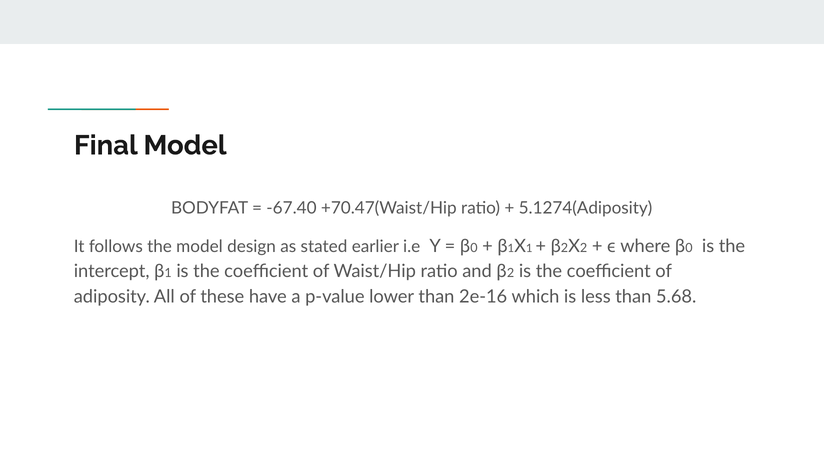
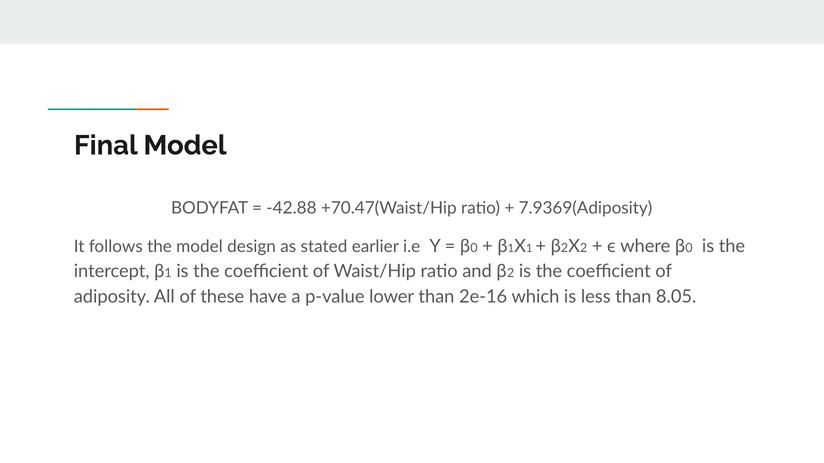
-67.40: -67.40 -> -42.88
5.1274(Adiposity: 5.1274(Adiposity -> 7.9369(Adiposity
5.68: 5.68 -> 8.05
